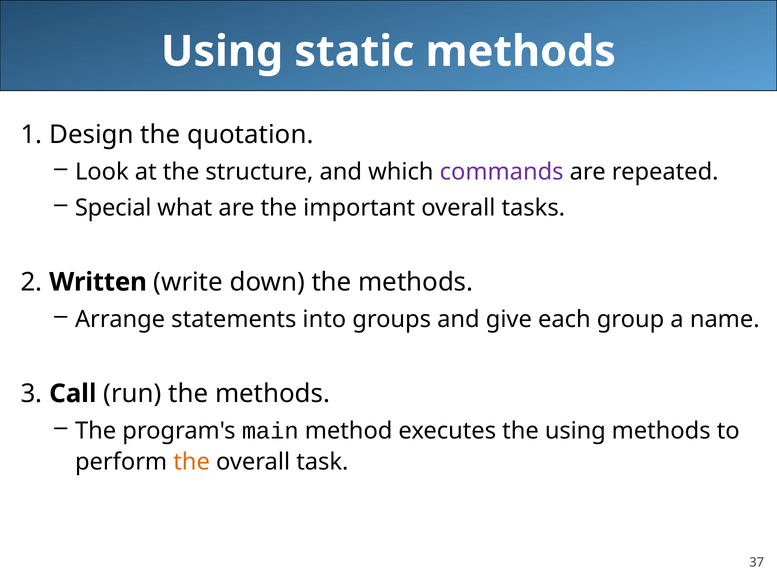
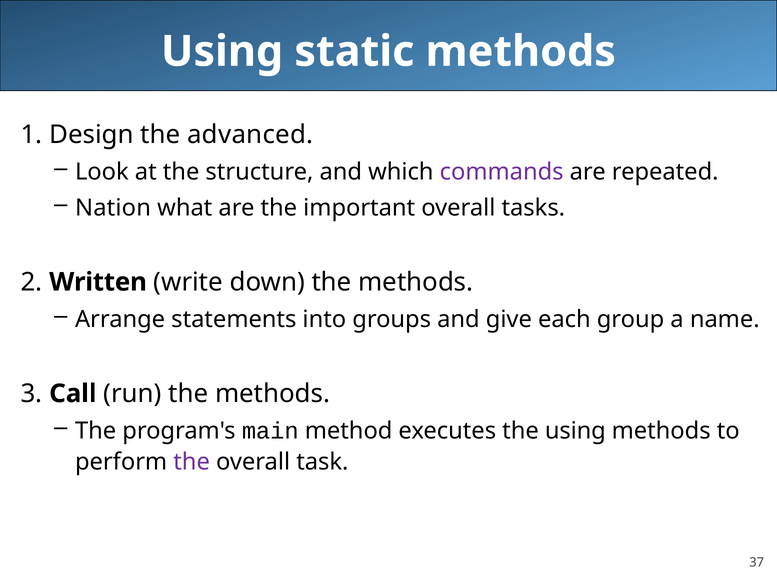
quotation: quotation -> advanced
Special: Special -> Nation
the at (192, 462) colour: orange -> purple
